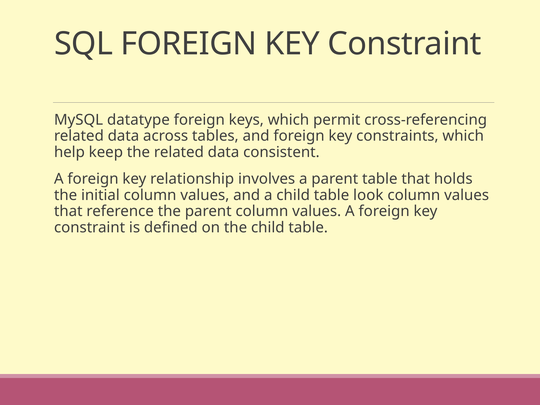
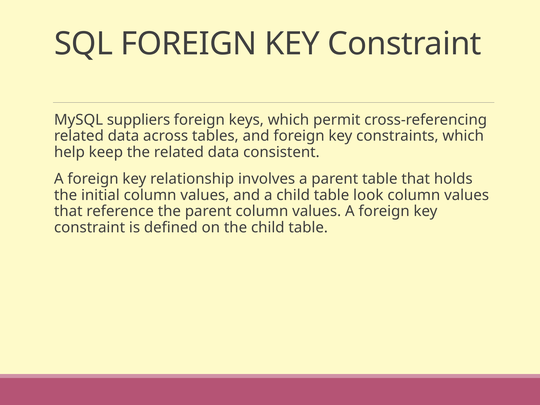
datatype: datatype -> suppliers
